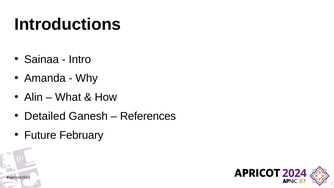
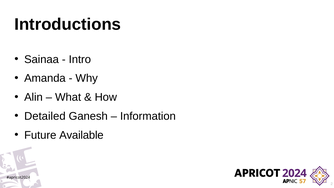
References: References -> Information
February: February -> Available
